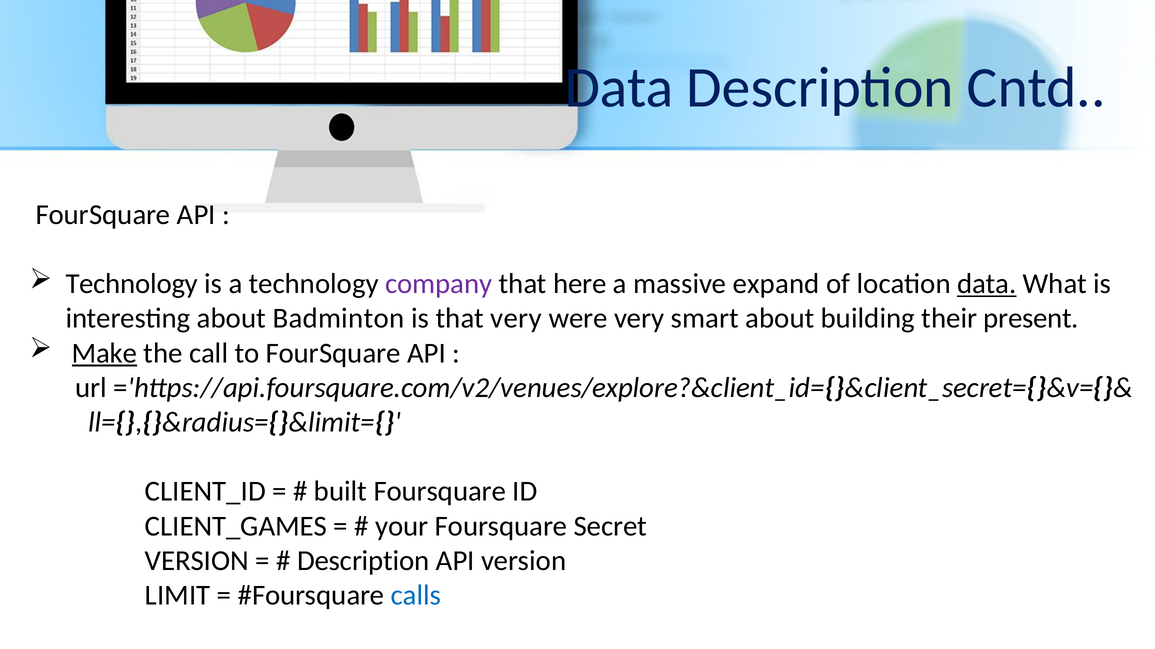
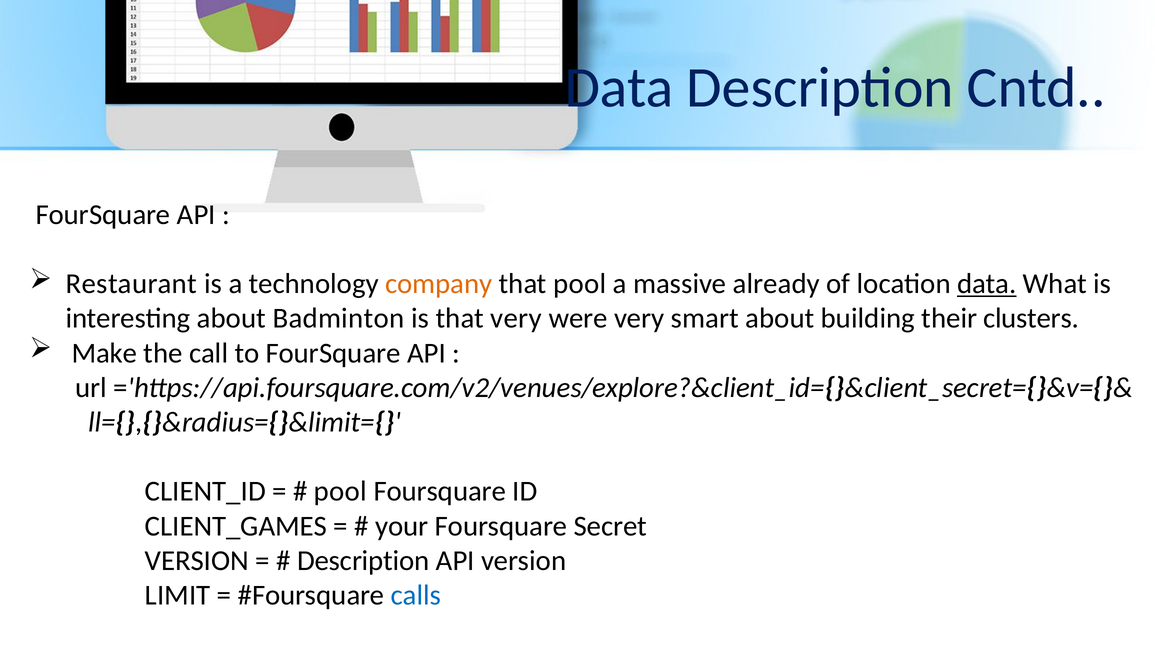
Technology at (132, 284): Technology -> Restaurant
company colour: purple -> orange
that here: here -> pool
expand: expand -> already
present: present -> clusters
Make underline: present -> none
built at (341, 492): built -> pool
